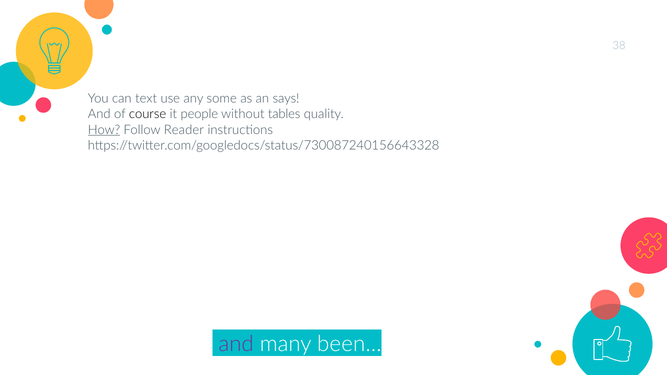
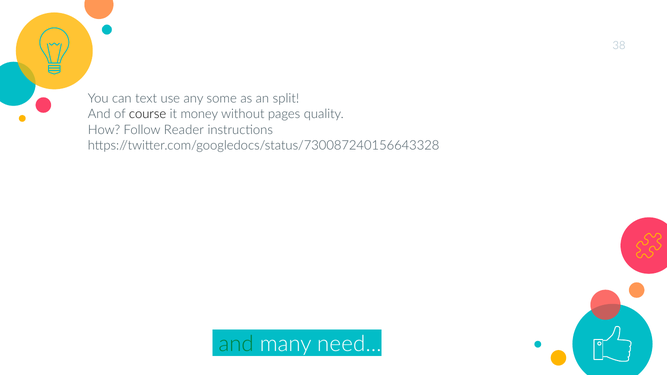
says: says -> split
people: people -> money
tables: tables -> pages
How underline: present -> none
and at (236, 344) colour: purple -> green
been: been -> need
